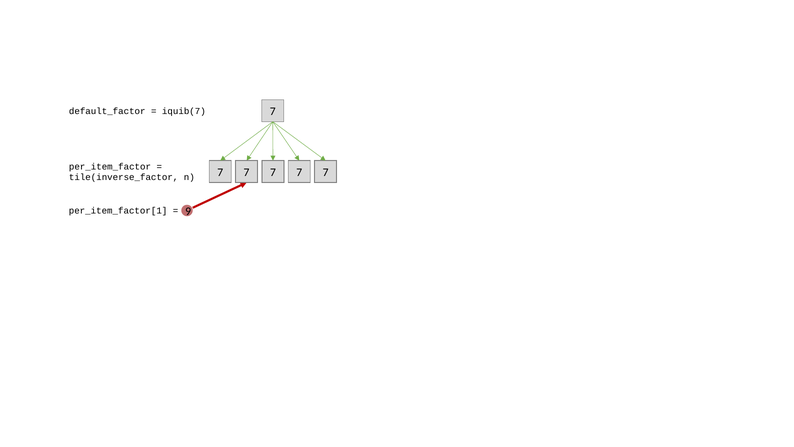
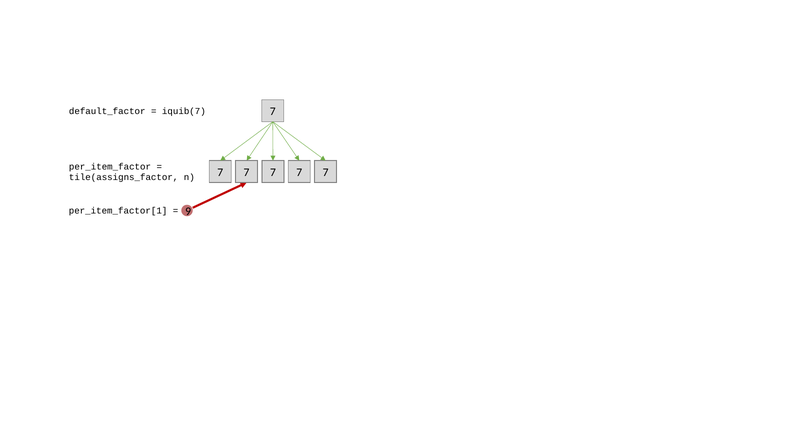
tile(inverse_factor: tile(inverse_factor -> tile(assigns_factor
